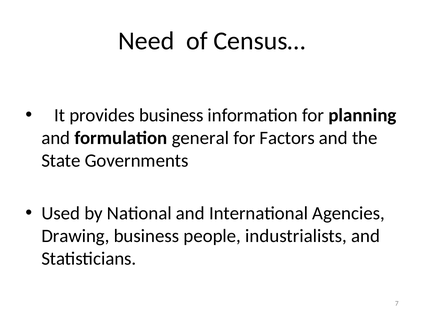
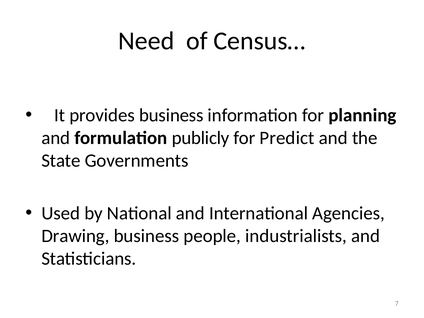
general: general -> publicly
Factors: Factors -> Predict
